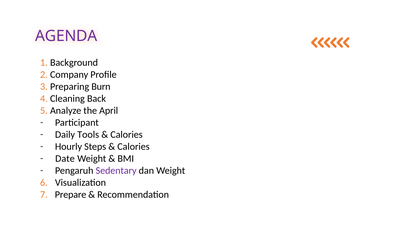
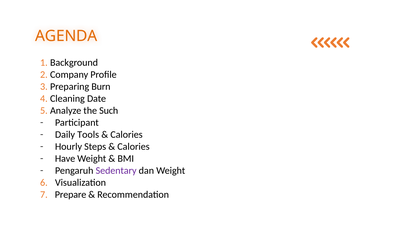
AGENDA colour: purple -> orange
Back: Back -> Date
April: April -> Such
Date: Date -> Have
